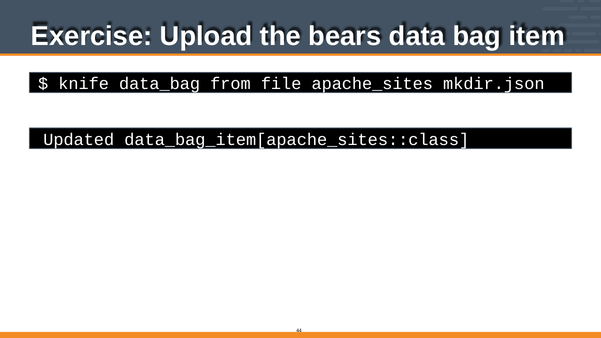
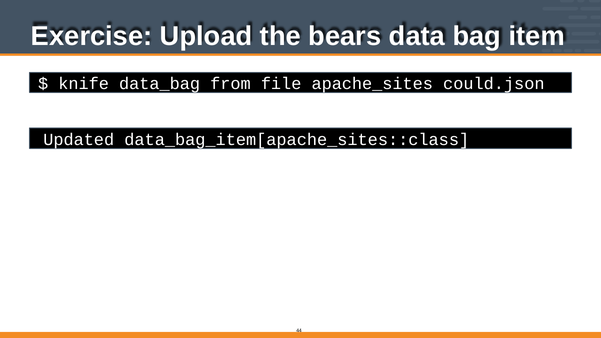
mkdir.json: mkdir.json -> could.json
